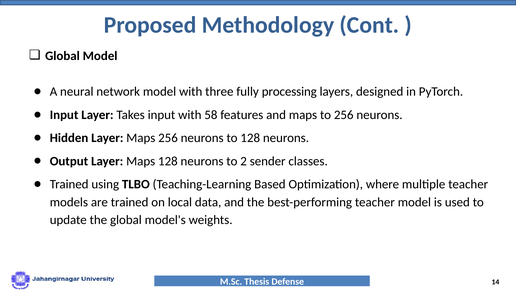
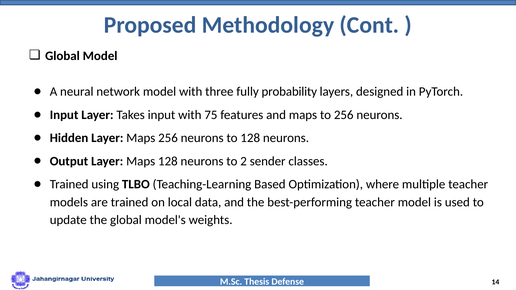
processing: processing -> probability
58: 58 -> 75
